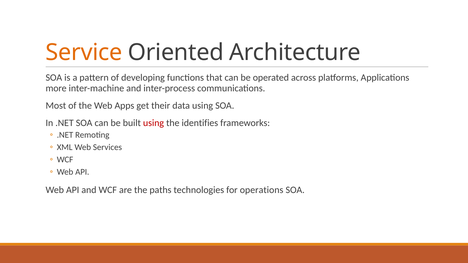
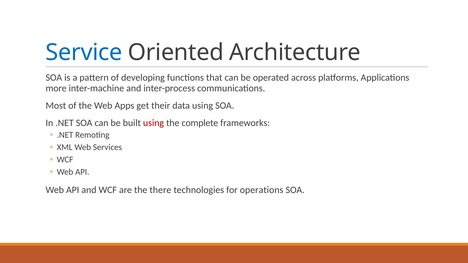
Service colour: orange -> blue
identifies: identifies -> complete
paths: paths -> there
